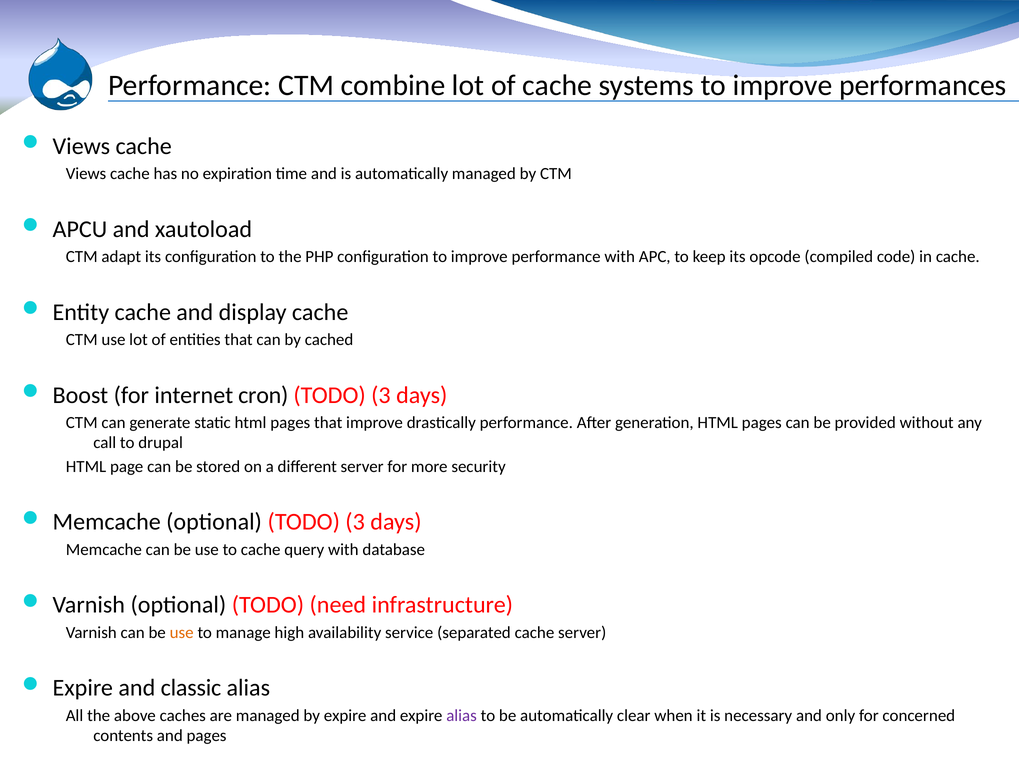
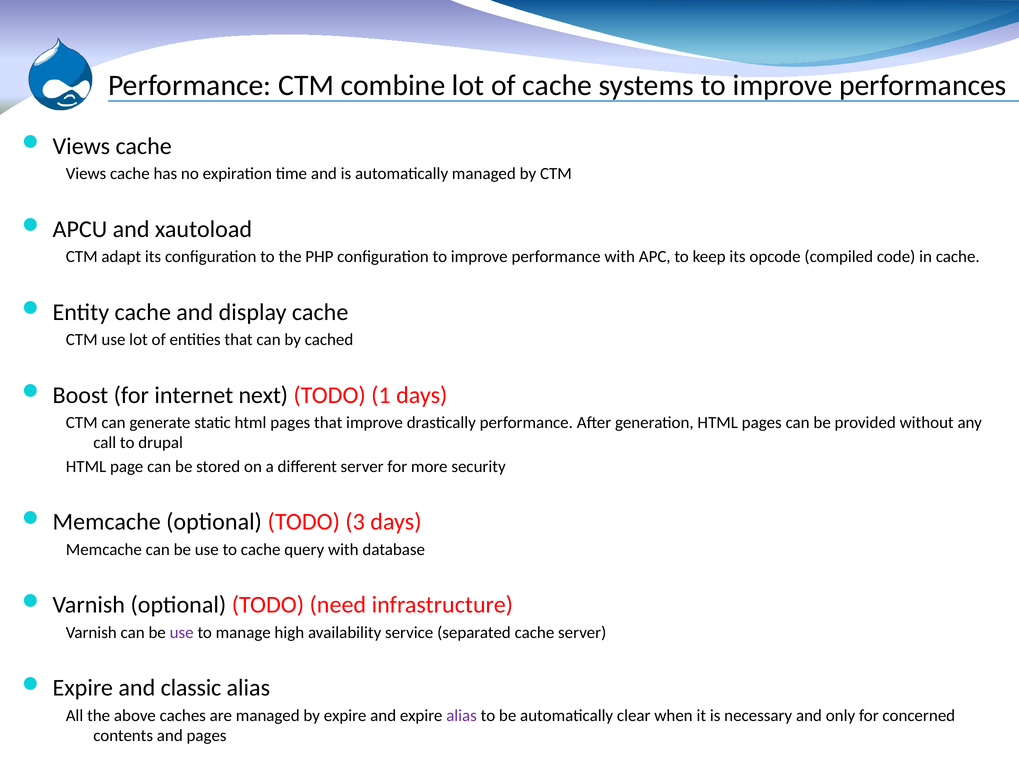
cron: cron -> next
3 at (381, 395): 3 -> 1
use at (182, 633) colour: orange -> purple
